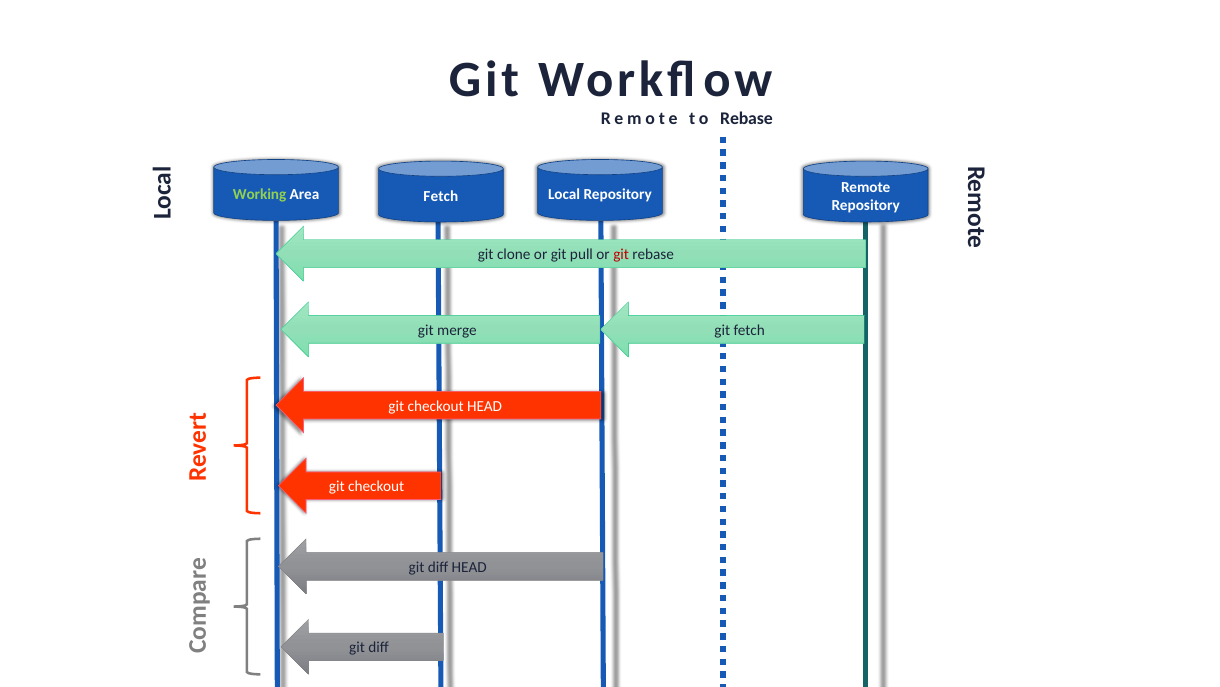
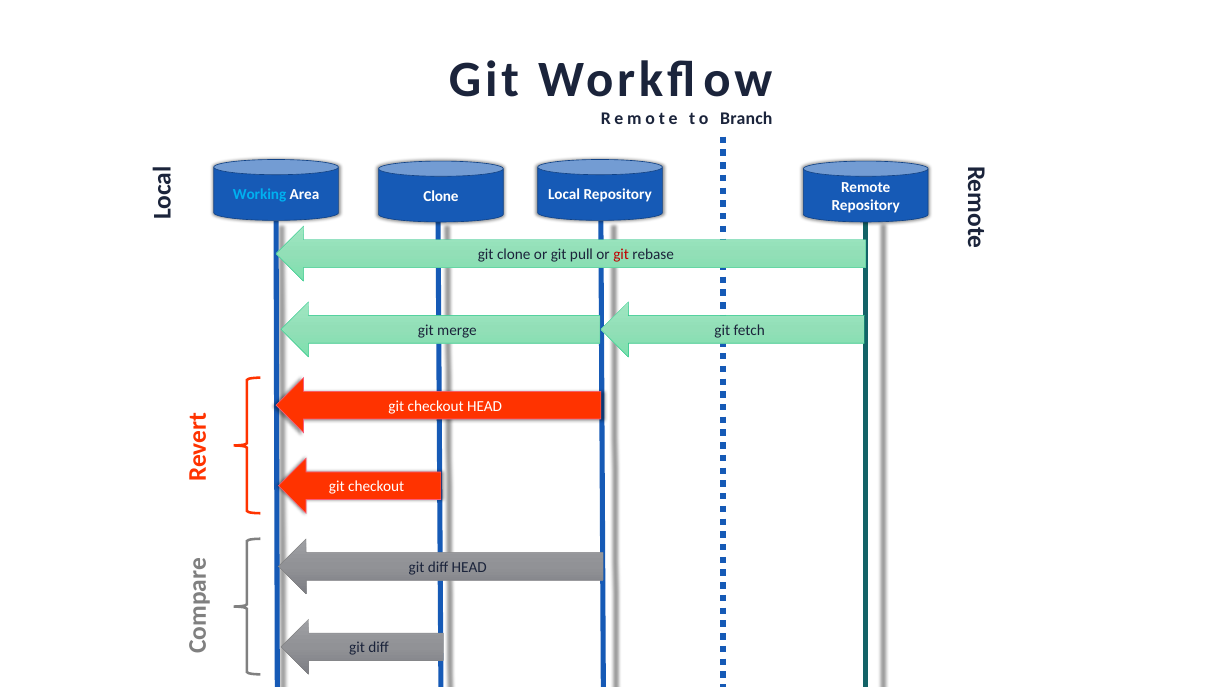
to Rebase: Rebase -> Branch
Working colour: light green -> light blue
Area Fetch: Fetch -> Clone
